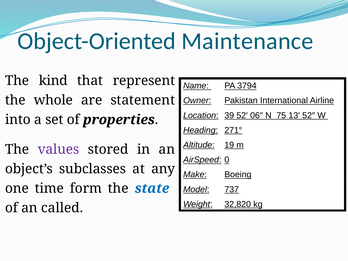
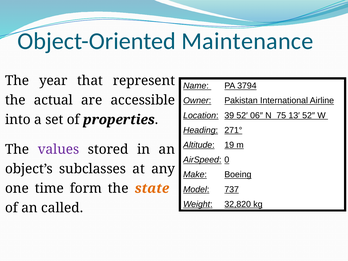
kind: kind -> year
whole: whole -> actual
statement: statement -> accessible
state colour: blue -> orange
